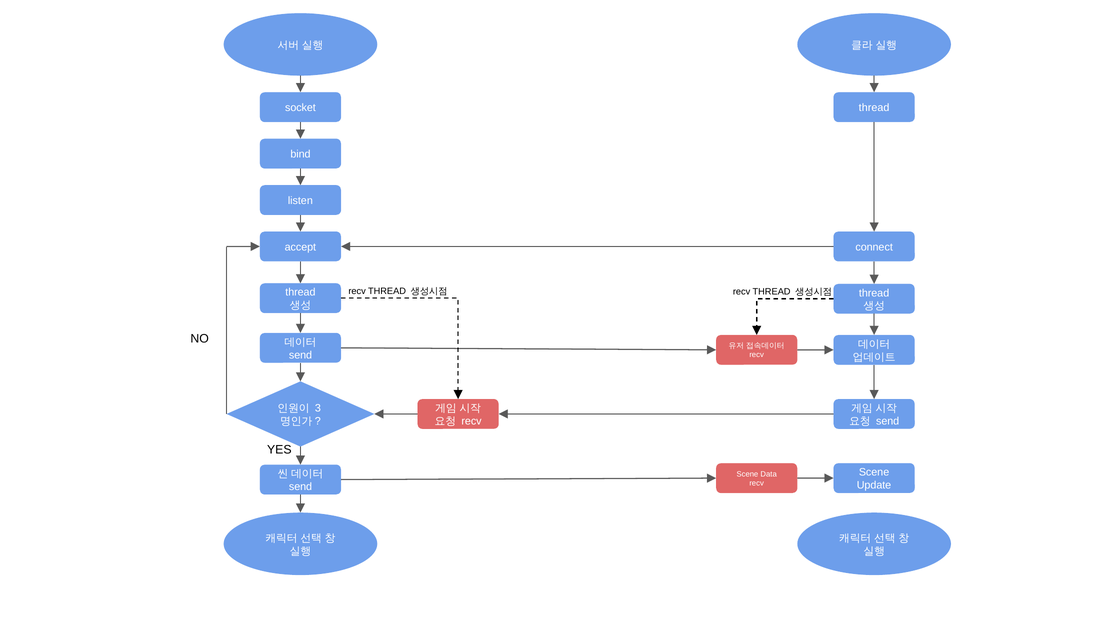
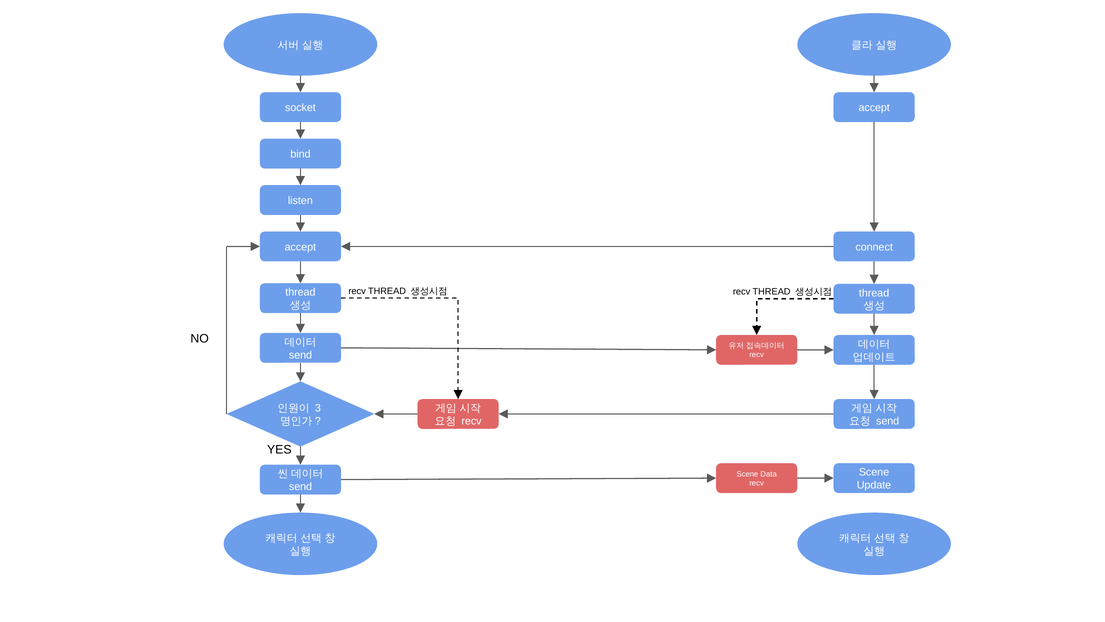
thread at (874, 108): thread -> accept
